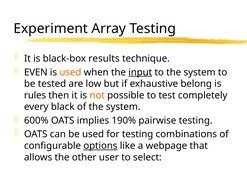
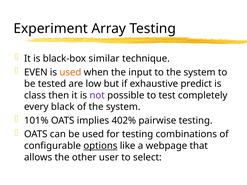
results: results -> similar
input underline: present -> none
belong: belong -> predict
rules: rules -> class
not colour: orange -> purple
600%: 600% -> 101%
190%: 190% -> 402%
